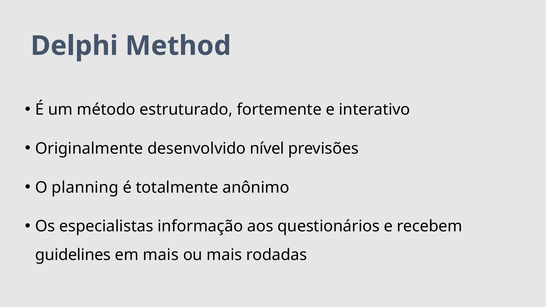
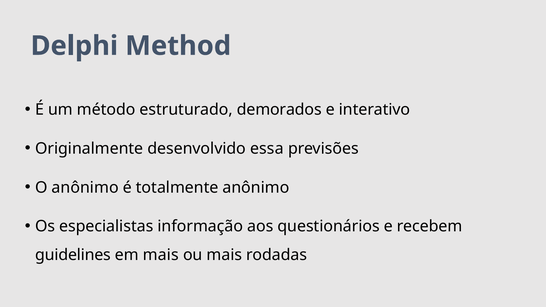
fortemente: fortemente -> demorados
nível: nível -> essa
O planning: planning -> anônimo
